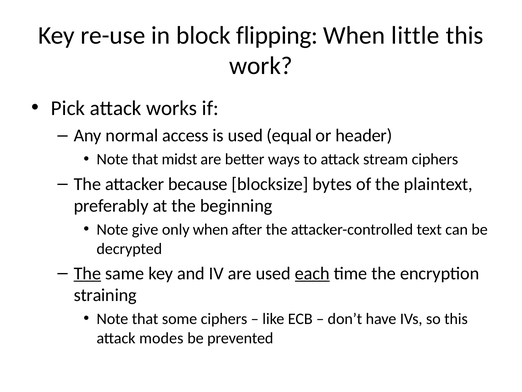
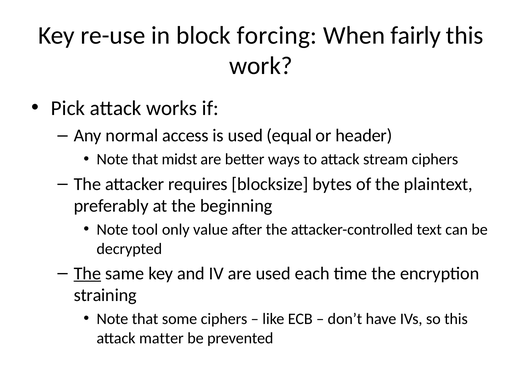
flipping: flipping -> forcing
little: little -> fairly
because: because -> requires
give: give -> tool
only when: when -> value
each underline: present -> none
modes: modes -> matter
